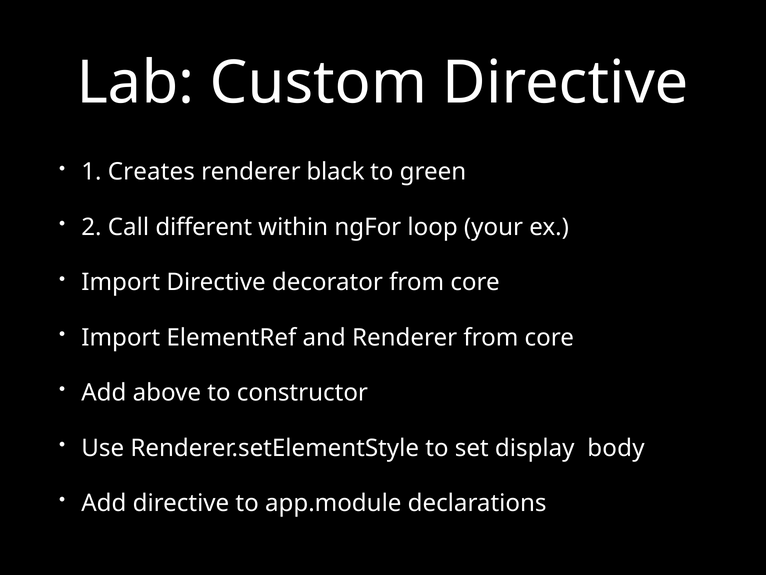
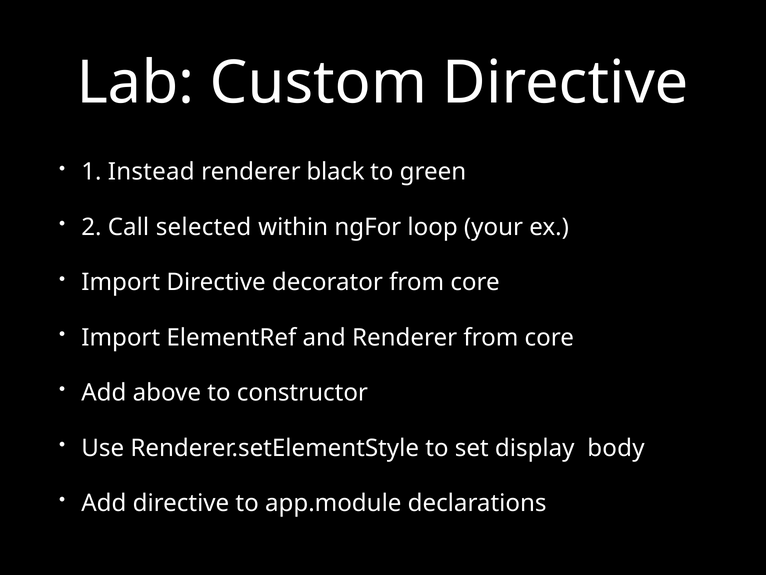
Creates: Creates -> Instead
different: different -> selected
